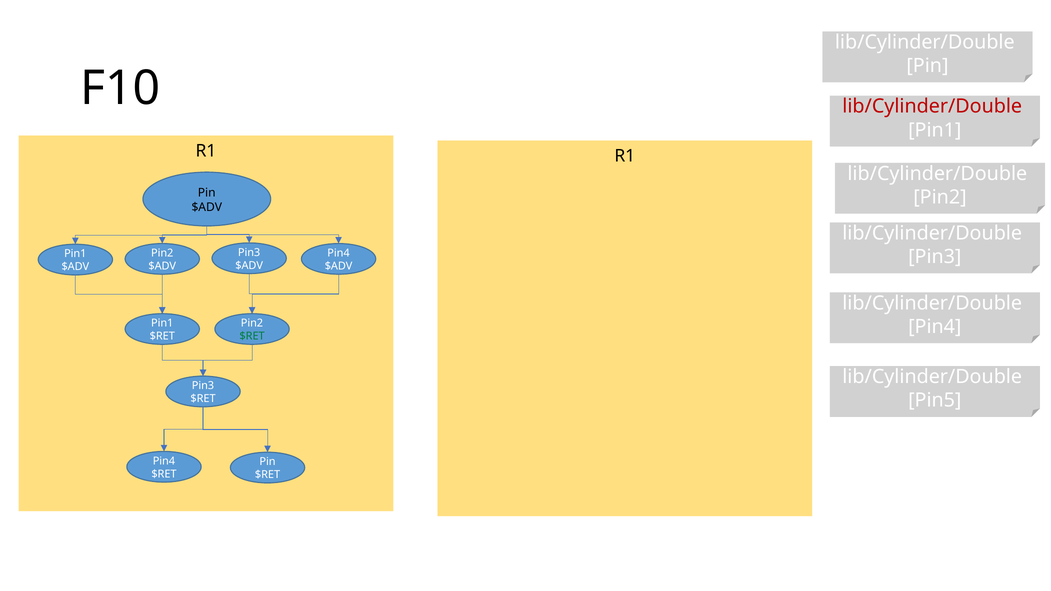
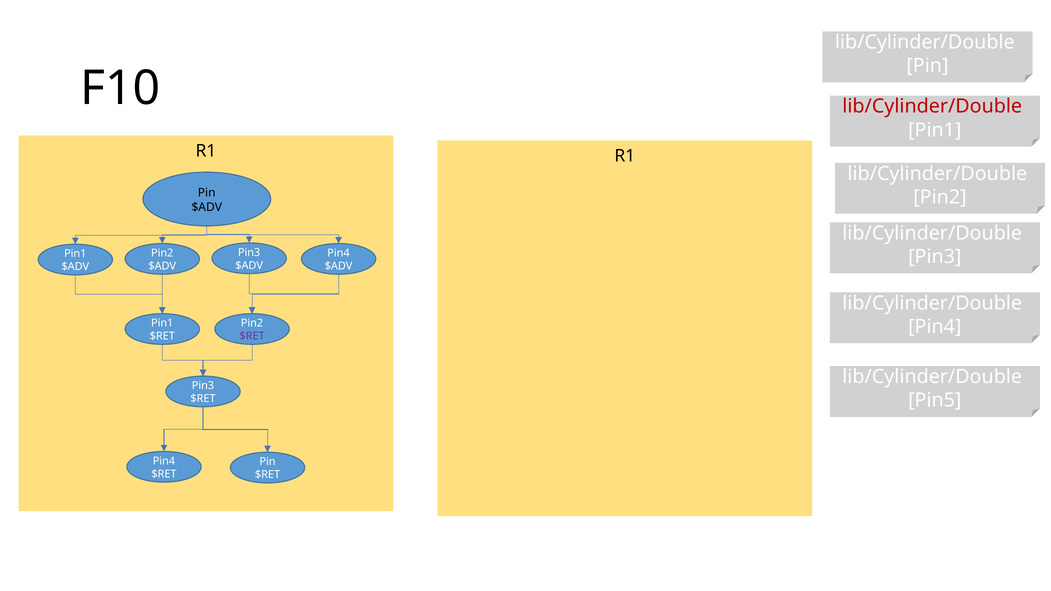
$RET at (252, 336) colour: green -> purple
